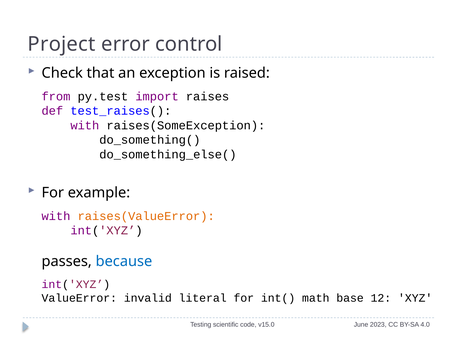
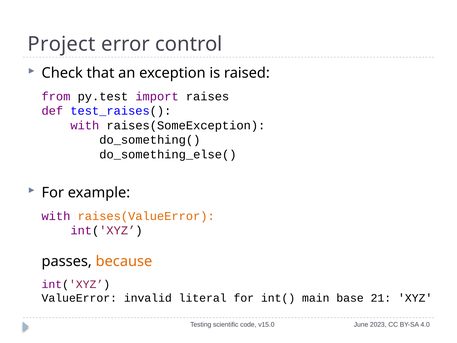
because colour: blue -> orange
math: math -> main
12: 12 -> 21
